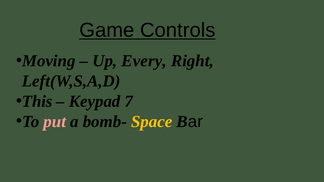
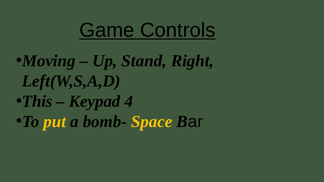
Every: Every -> Stand
7: 7 -> 4
put colour: pink -> yellow
